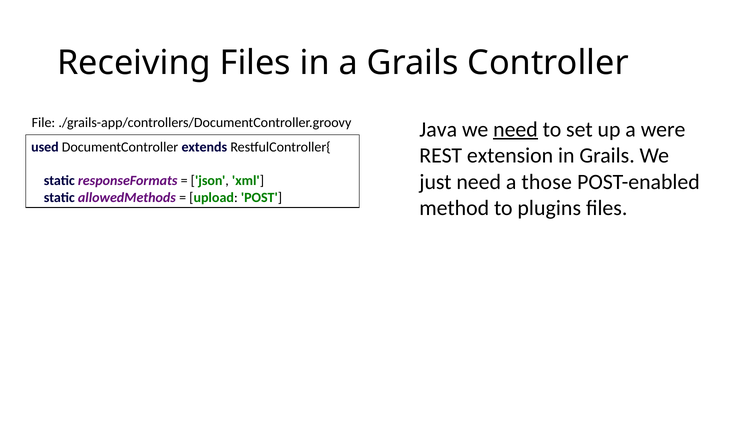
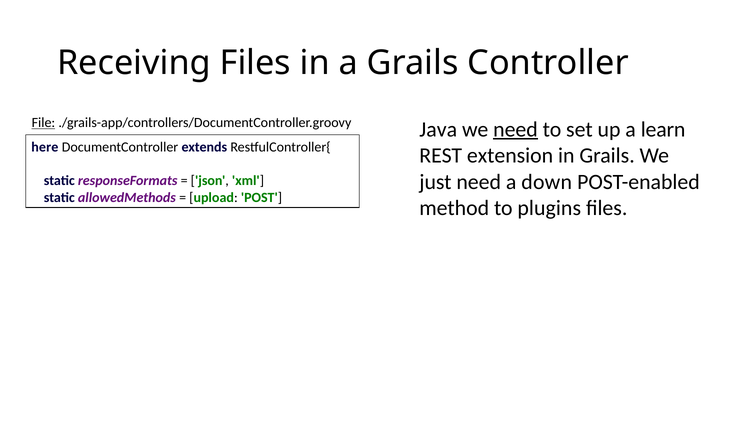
File underline: none -> present
were: were -> learn
used: used -> here
those: those -> down
